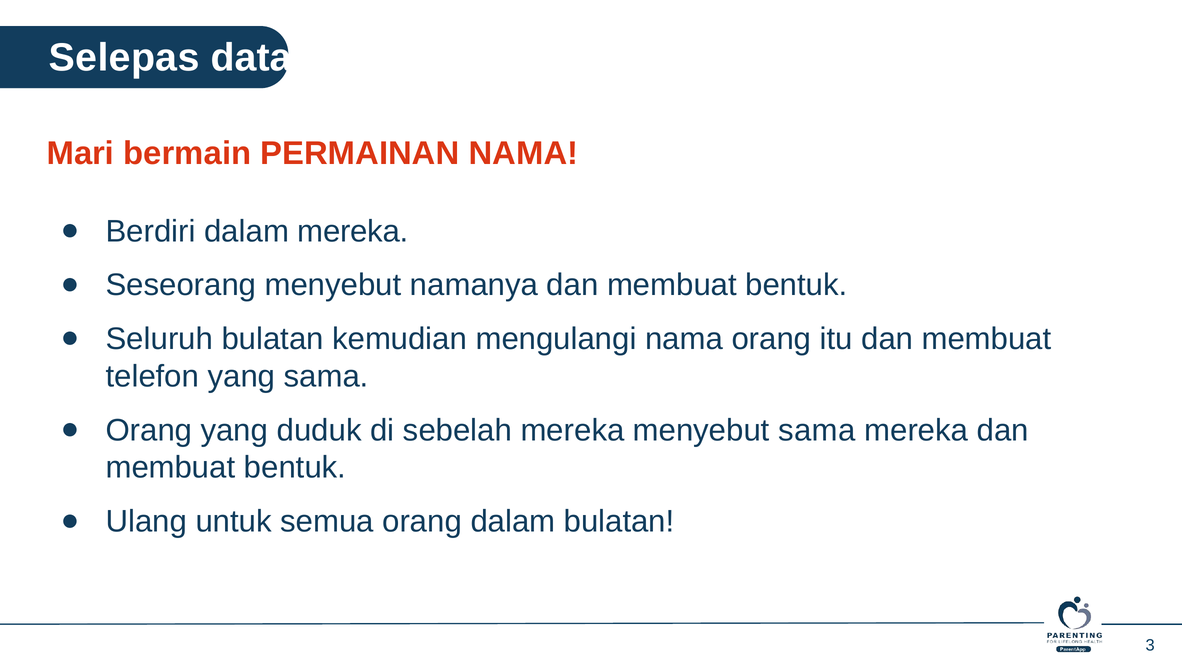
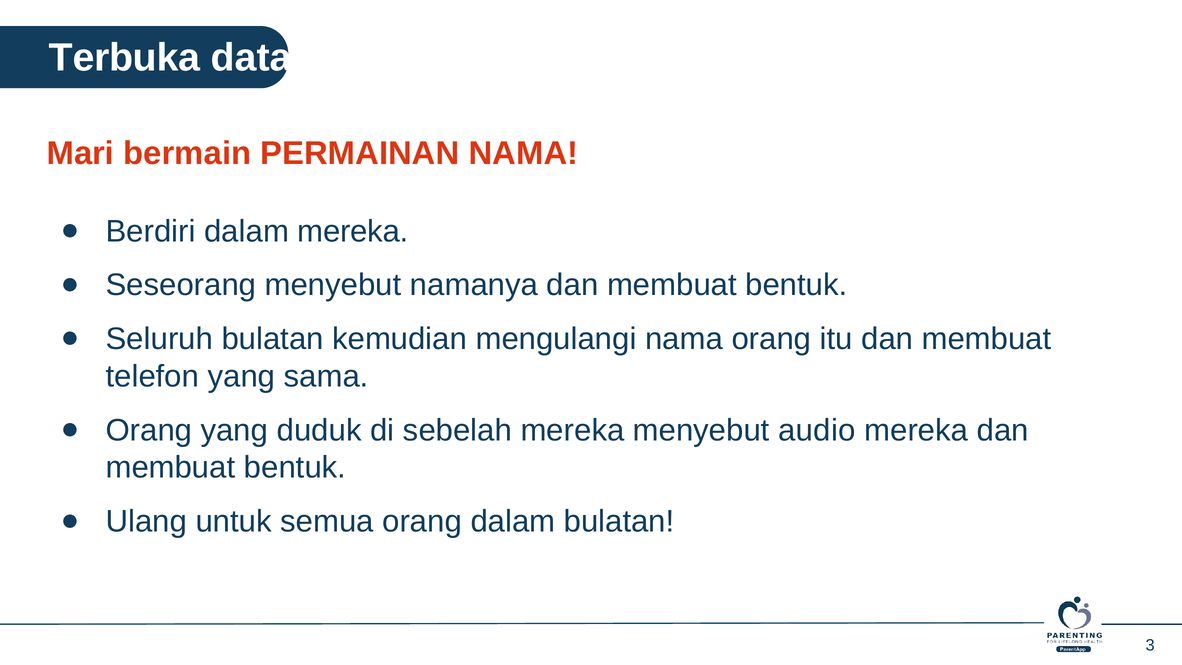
Selepas: Selepas -> Terbuka
menyebut sama: sama -> audio
